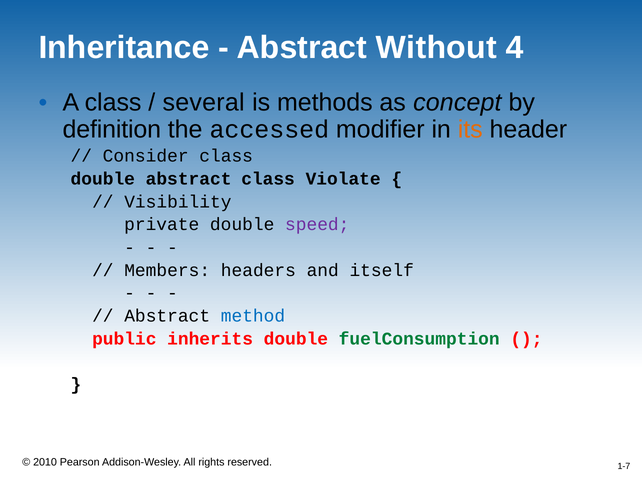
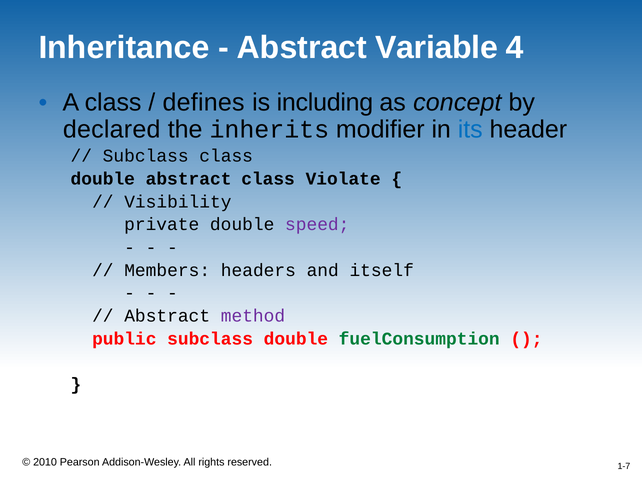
Without: Without -> Variable
several: several -> defines
methods: methods -> including
definition: definition -> declared
accessed: accessed -> inherits
its colour: orange -> blue
Consider at (146, 156): Consider -> Subclass
method colour: blue -> purple
public inherits: inherits -> subclass
